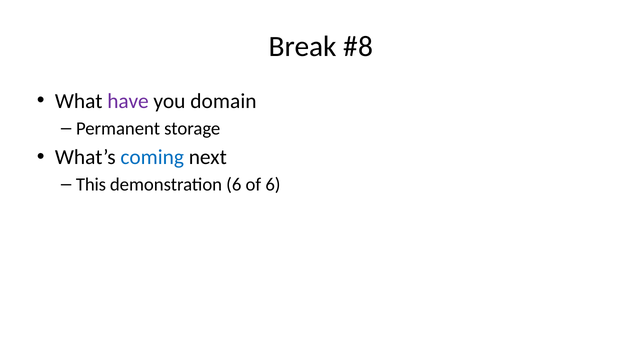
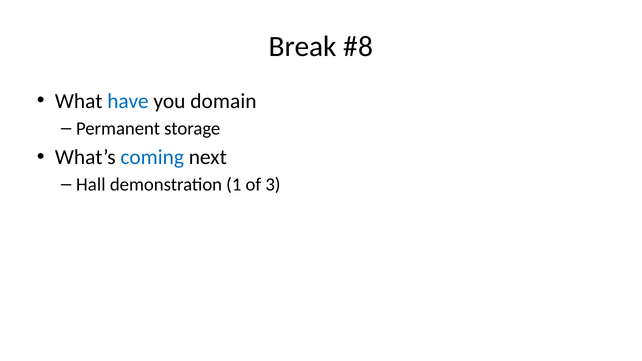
have colour: purple -> blue
This: This -> Hall
demonstration 6: 6 -> 1
of 6: 6 -> 3
